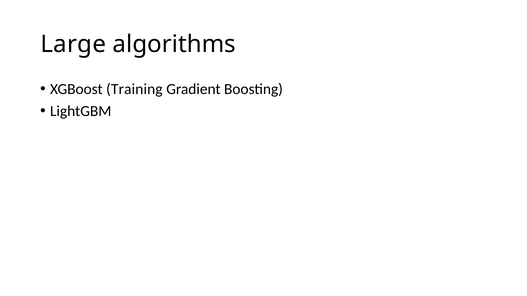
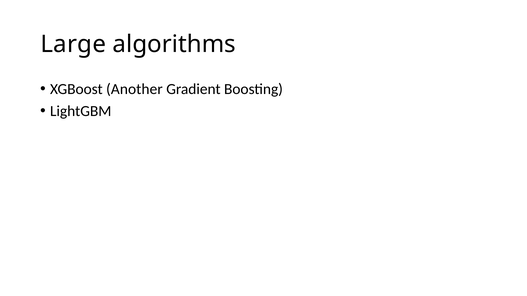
Training: Training -> Another
